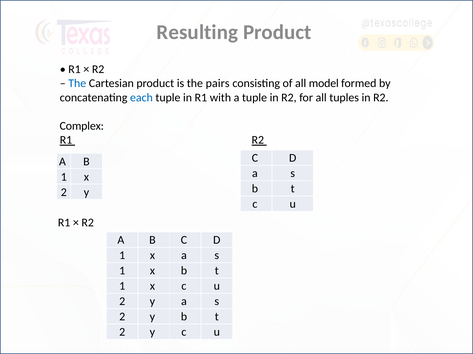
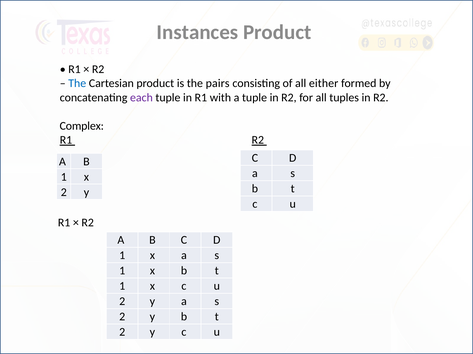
Resulting: Resulting -> Instances
model: model -> either
each colour: blue -> purple
